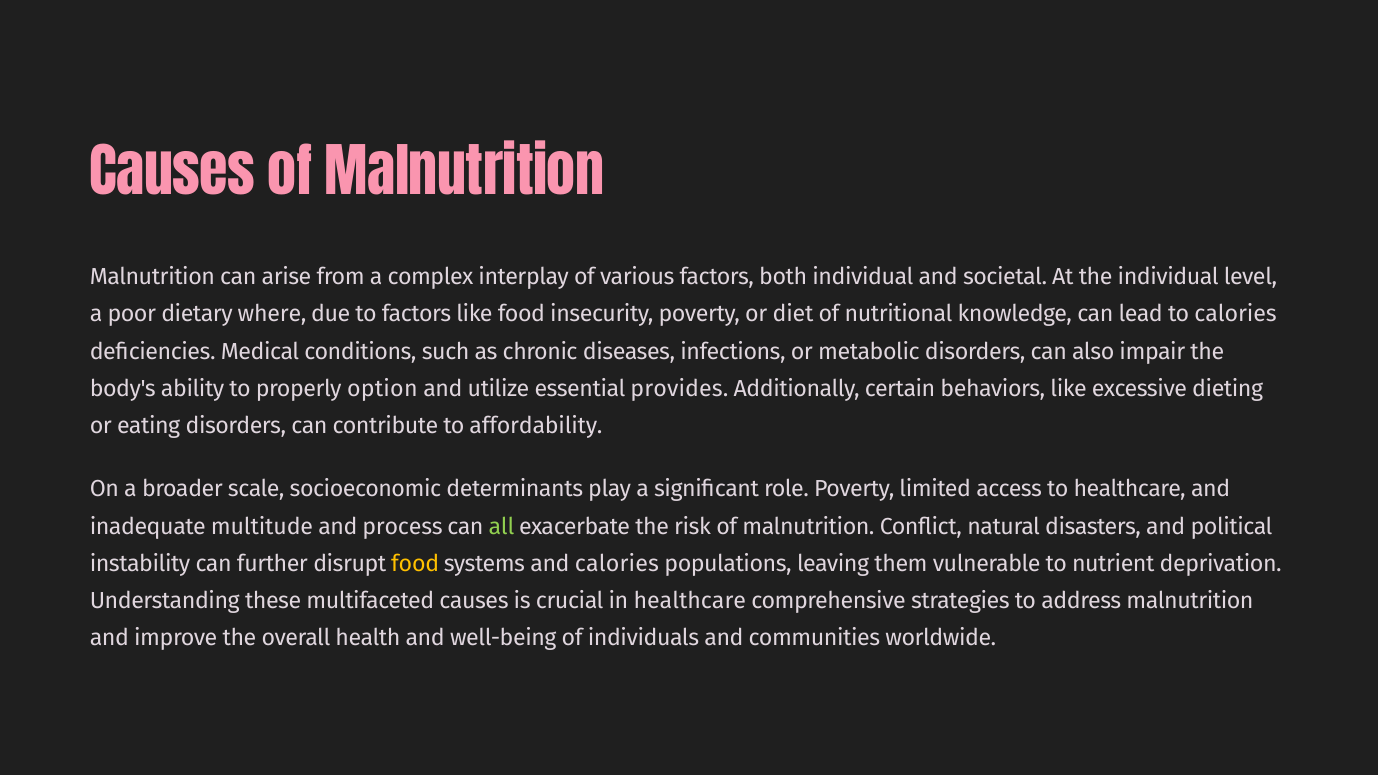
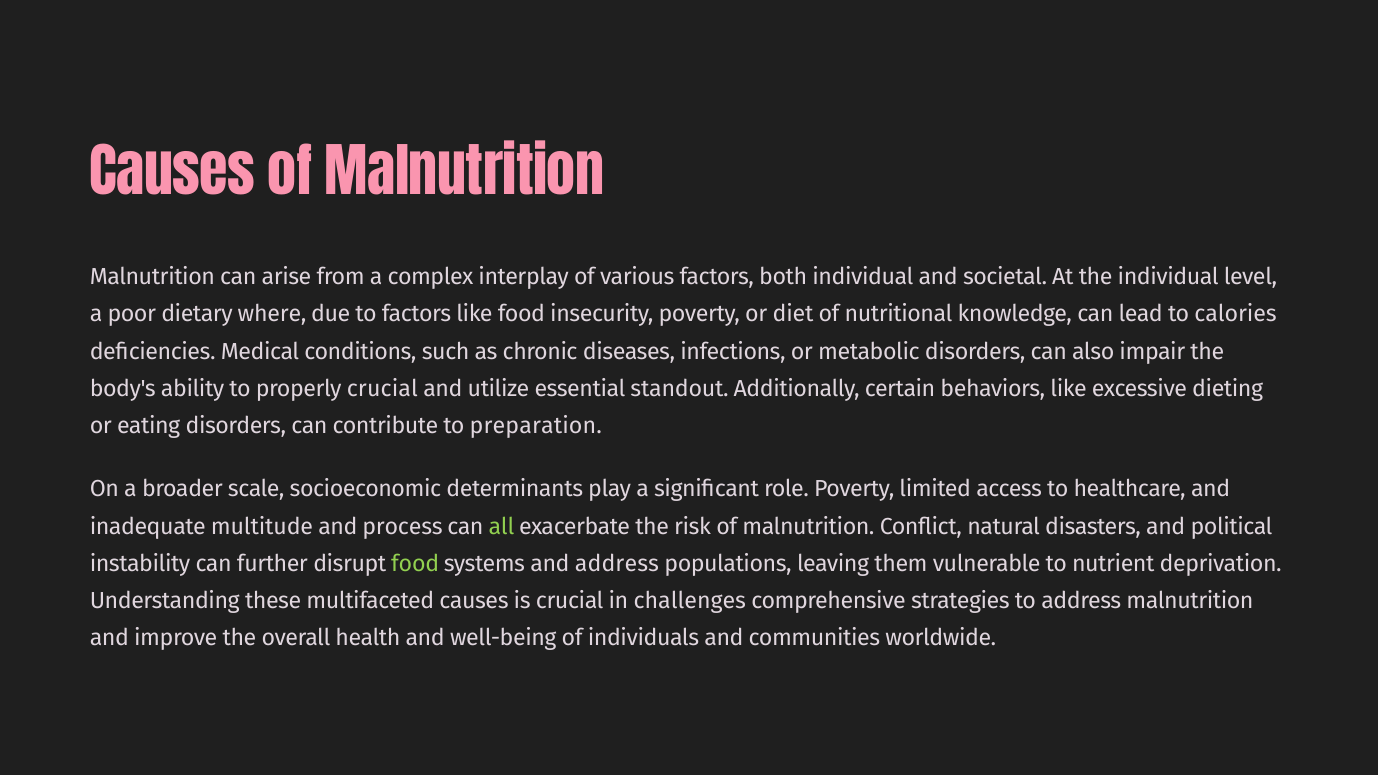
properly option: option -> crucial
provides: provides -> standout
affordability: affordability -> preparation
food at (415, 564) colour: yellow -> light green
and calories: calories -> address
in healthcare: healthcare -> challenges
